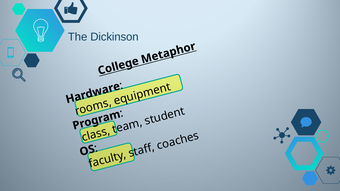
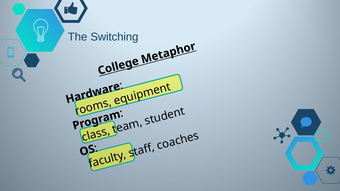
Dickinson: Dickinson -> Switching
